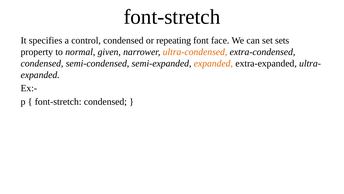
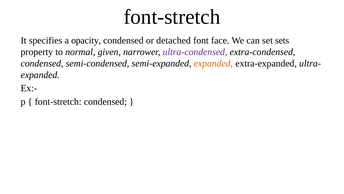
control: control -> opacity
repeating: repeating -> detached
ultra-condensed colour: orange -> purple
